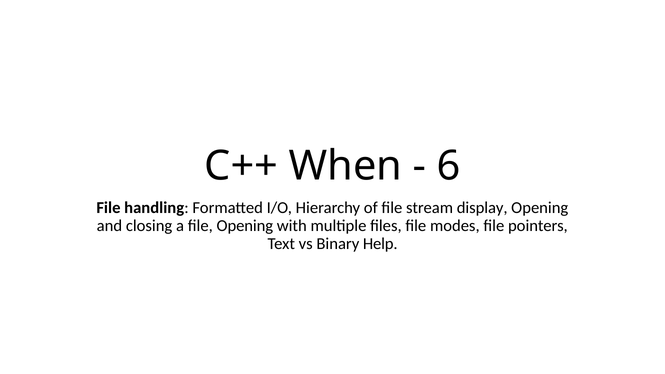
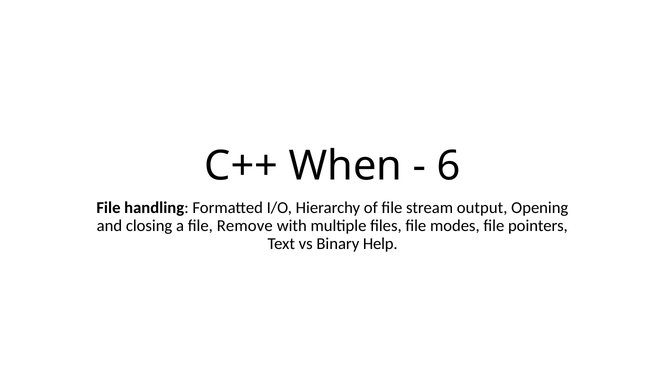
display: display -> output
file Opening: Opening -> Remove
